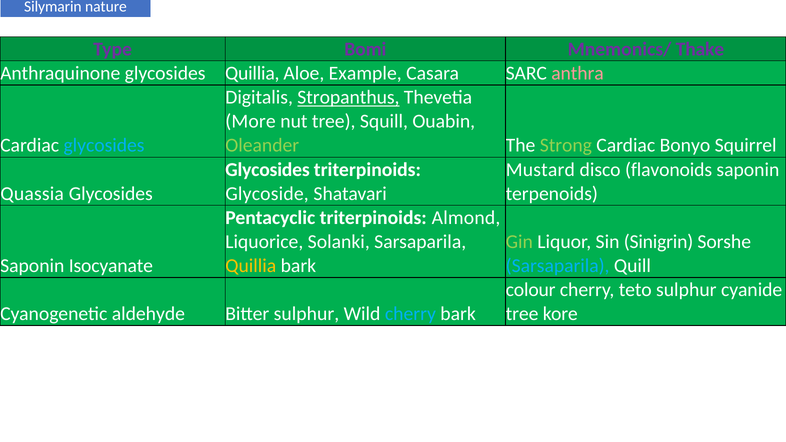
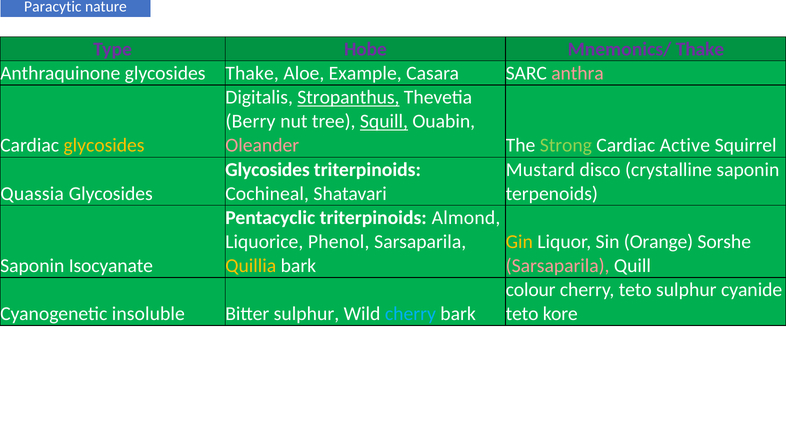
Silymarin: Silymarin -> Paracytic
Bomi: Bomi -> Hobe
glycosides Quillia: Quillia -> Thake
More: More -> Berry
Squill underline: none -> present
glycosides at (104, 145) colour: light blue -> yellow
Oleander colour: light green -> pink
Bonyo: Bonyo -> Active
flavonoids: flavonoids -> crystalline
Glycoside: Glycoside -> Cochineal
Solanki: Solanki -> Phenol
Gin colour: light green -> yellow
Sinigrin: Sinigrin -> Orange
Sarsaparila at (558, 266) colour: light blue -> pink
aldehyde: aldehyde -> insoluble
tree at (522, 314): tree -> teto
